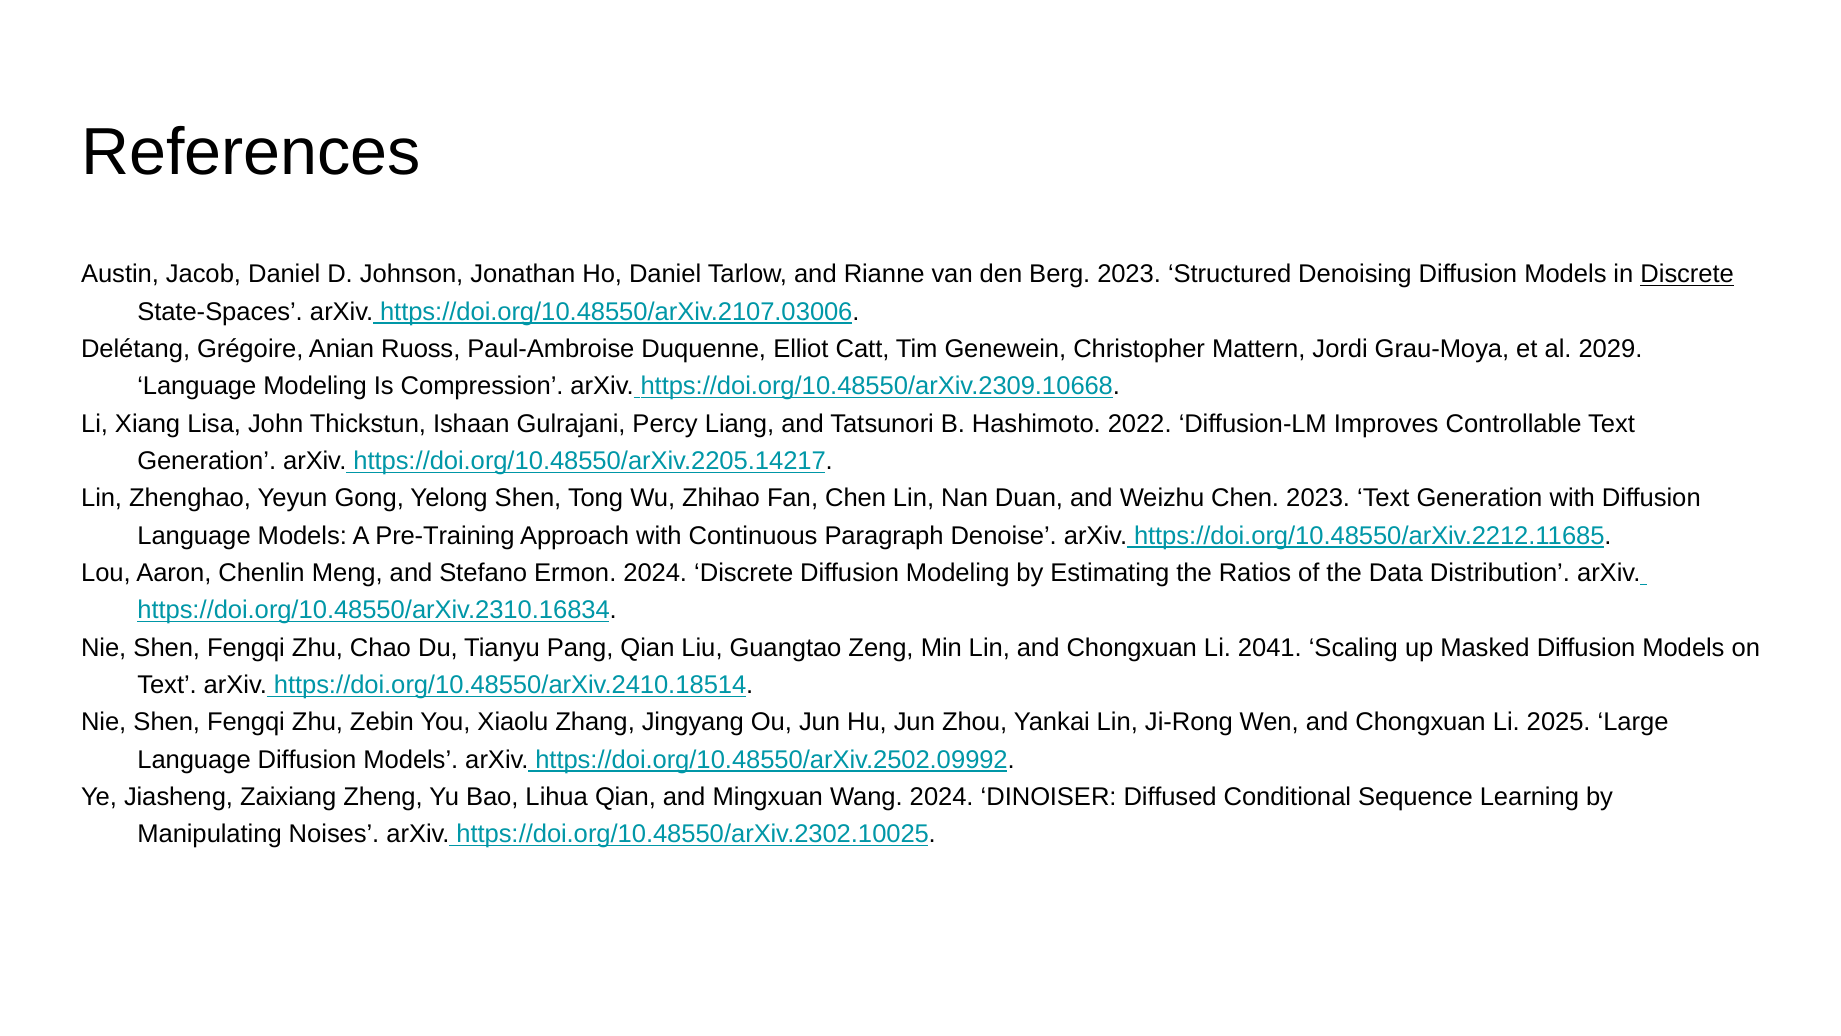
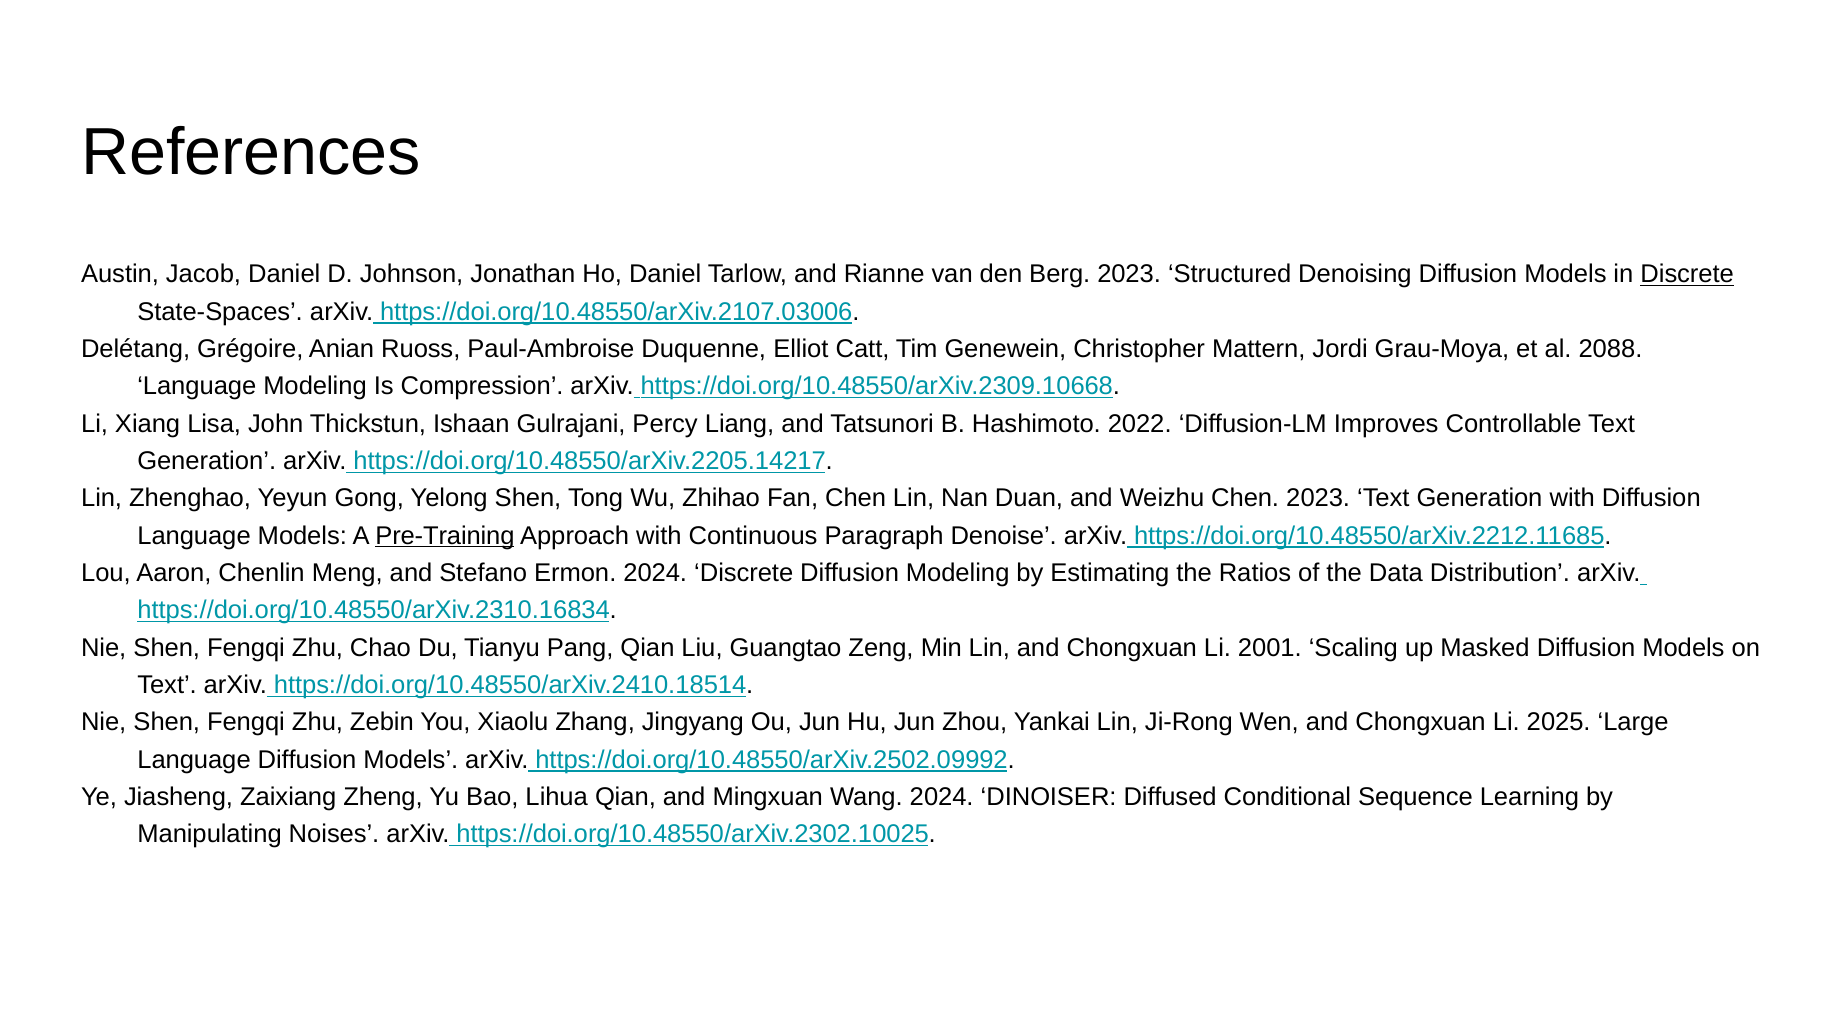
2029: 2029 -> 2088
Pre-Training underline: none -> present
2041: 2041 -> 2001
